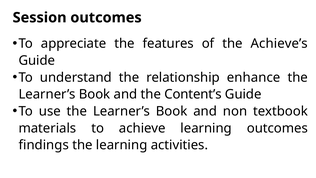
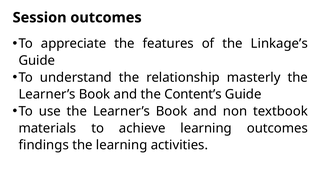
Achieve’s: Achieve’s -> Linkage’s
enhance: enhance -> masterly
